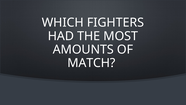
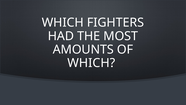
MATCH at (91, 63): MATCH -> WHICH
